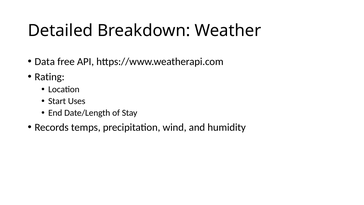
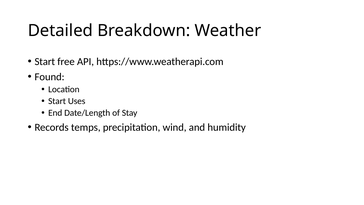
Data at (45, 62): Data -> Start
Rating: Rating -> Found
